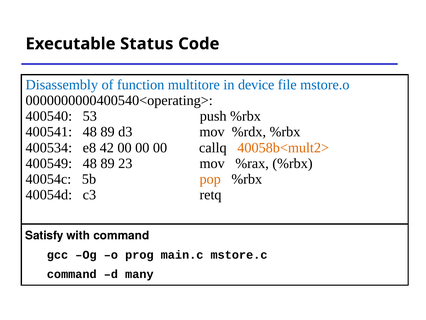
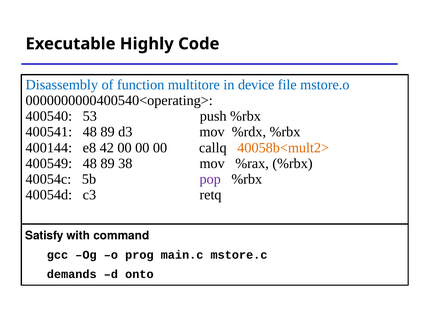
Status: Status -> Highly
400534: 400534 -> 400144
23: 23 -> 38
pop colour: orange -> purple
command at (72, 274): command -> demands
many: many -> onto
